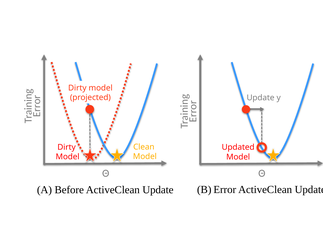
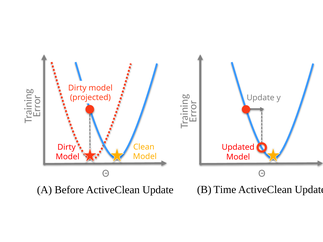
Error: Error -> Time
